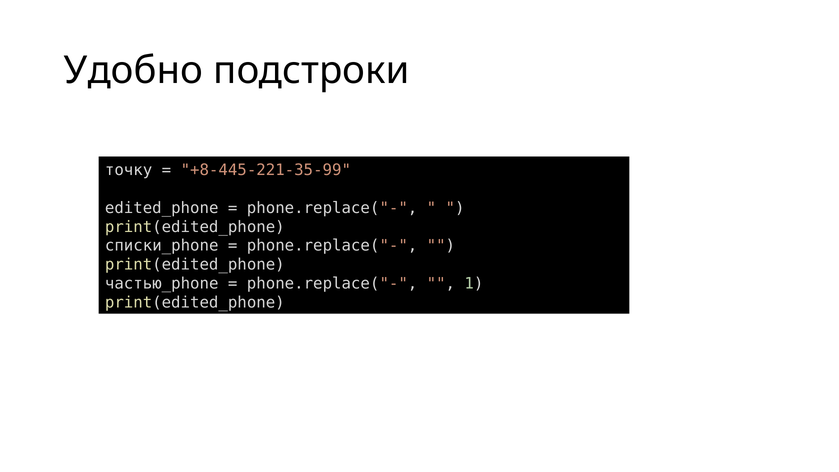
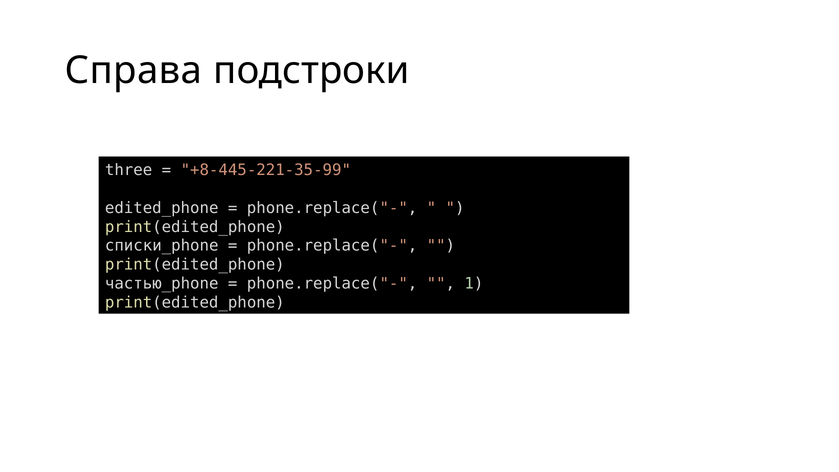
Удобно: Удобно -> Справа
точку: точку -> three
